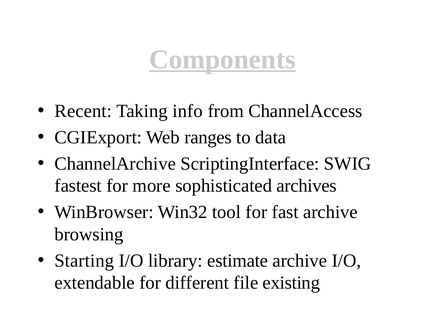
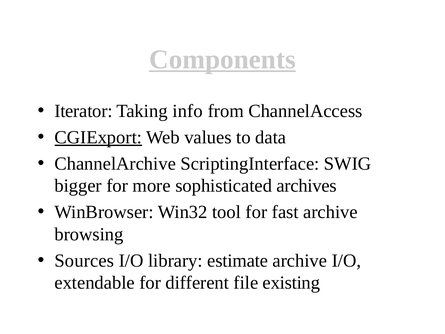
Recent: Recent -> Iterator
CGIExport underline: none -> present
ranges: ranges -> values
fastest: fastest -> bigger
Starting: Starting -> Sources
